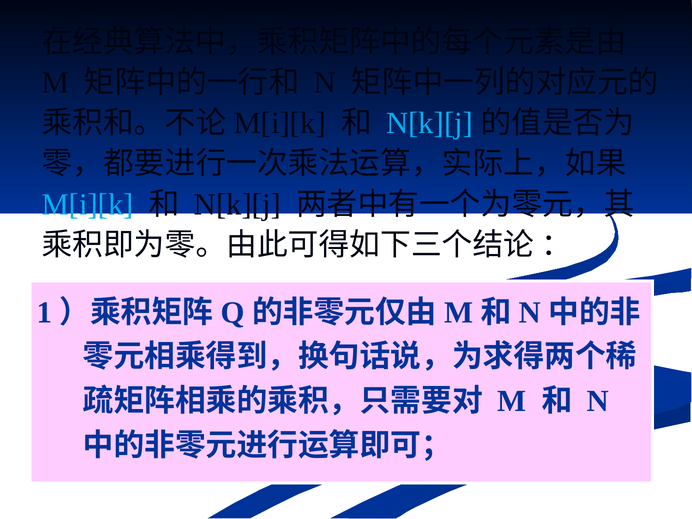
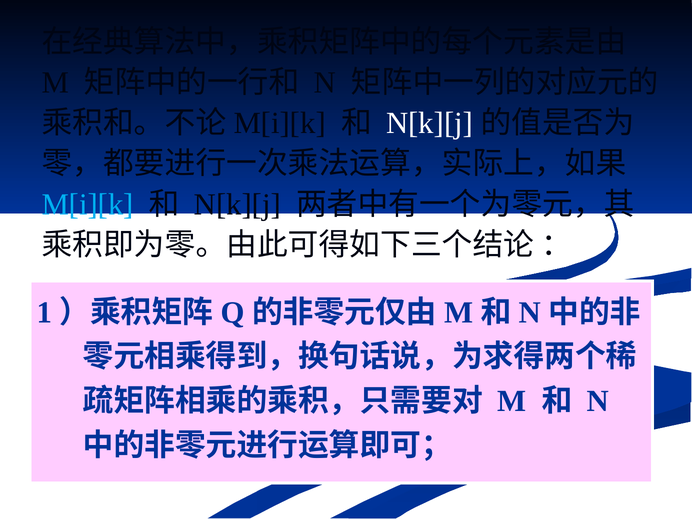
N[k][j at (430, 123) colour: light blue -> white
